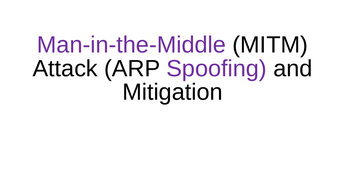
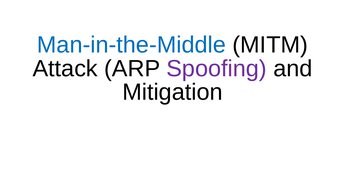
Man-in-the-Middle colour: purple -> blue
